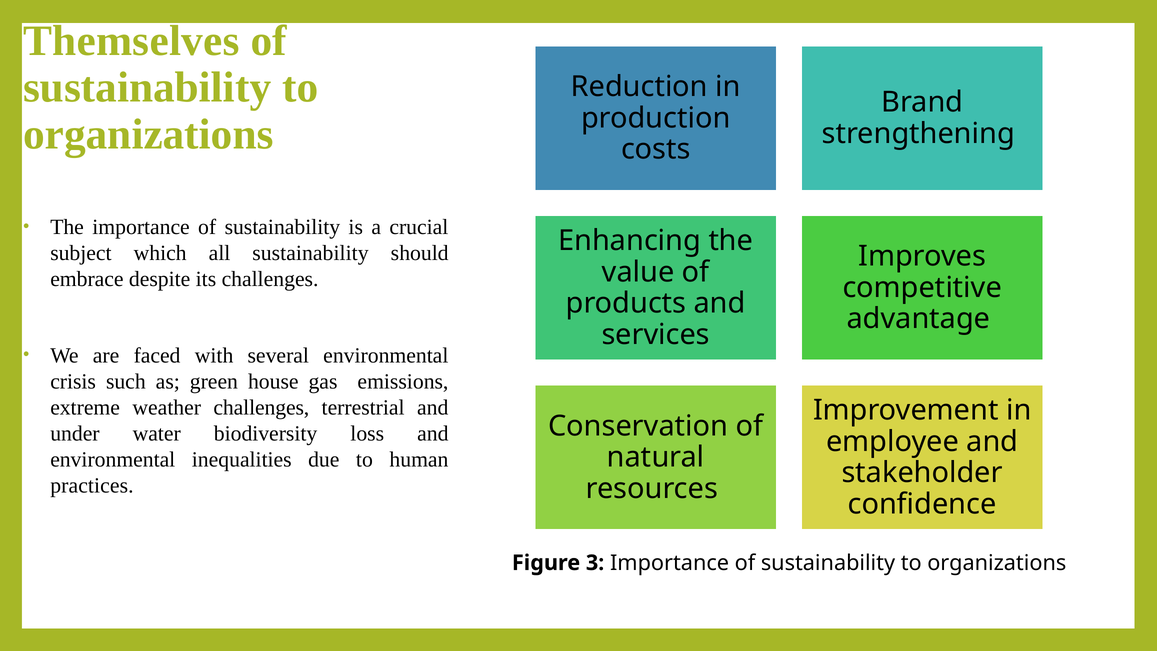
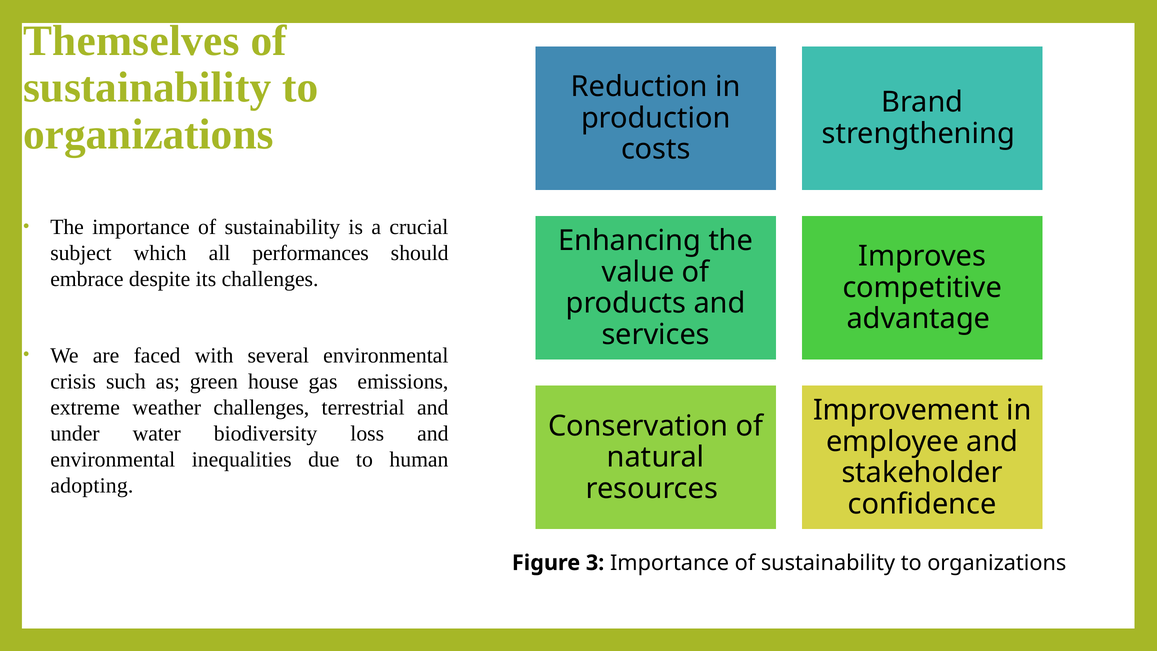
all sustainability: sustainability -> performances
practices: practices -> adopting
